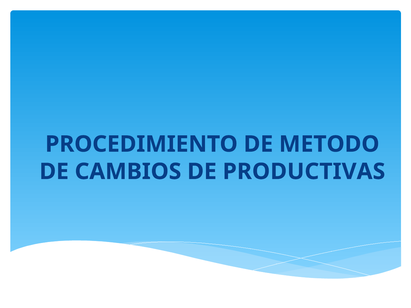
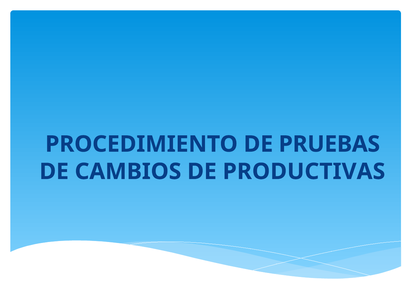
METODO: METODO -> PRUEBAS
